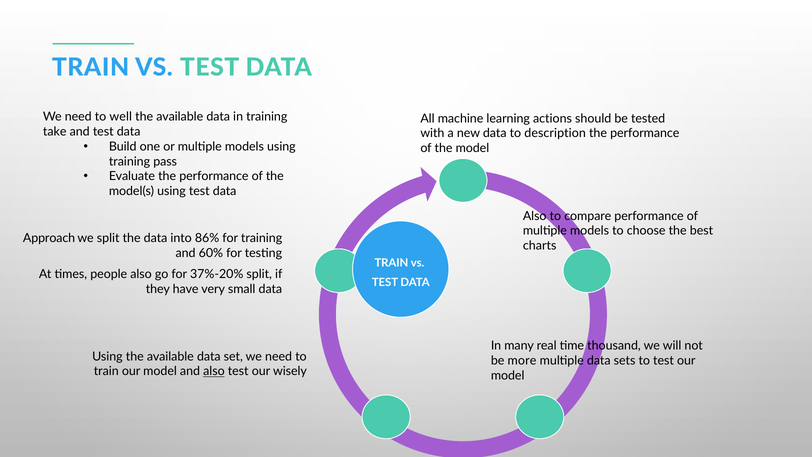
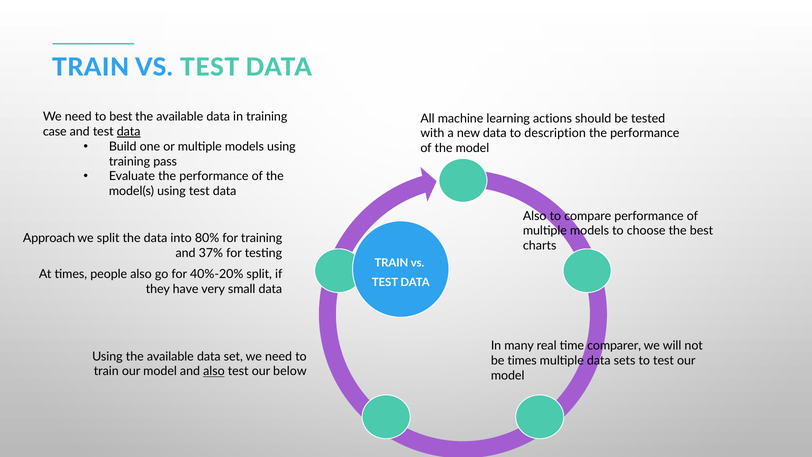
to well: well -> best
take: take -> case
data at (129, 132) underline: none -> present
86%: 86% -> 80%
60%: 60% -> 37%
37%-20%: 37%-20% -> 40%-20%
thousand: thousand -> comparer
be more: more -> times
wisely: wisely -> below
